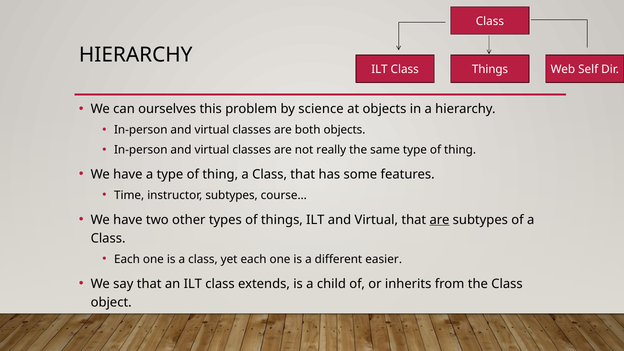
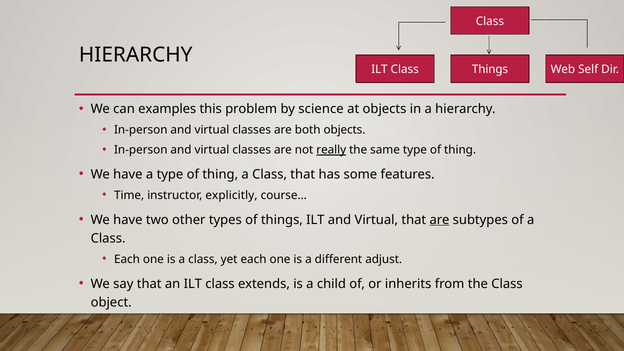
ourselves: ourselves -> examples
really underline: none -> present
instructor subtypes: subtypes -> explicitly
easier: easier -> adjust
